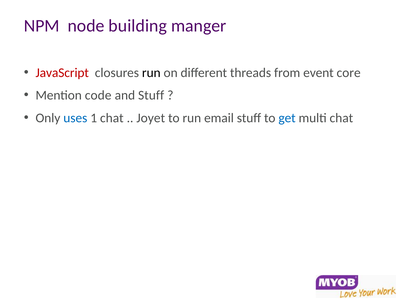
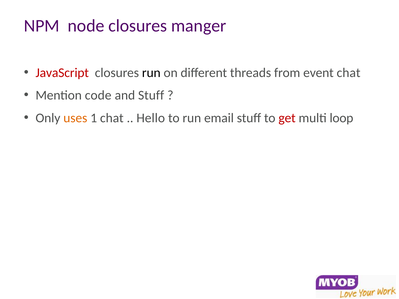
node building: building -> closures
event core: core -> chat
uses colour: blue -> orange
Joyet: Joyet -> Hello
get colour: blue -> red
multi chat: chat -> loop
